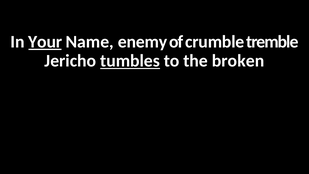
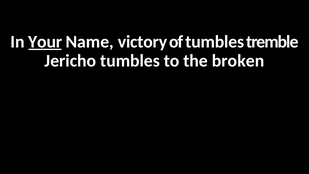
enemy: enemy -> victory
of crumble: crumble -> tumbles
tumbles at (130, 61) underline: present -> none
